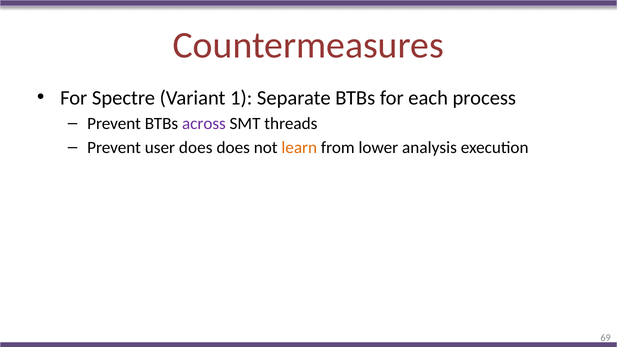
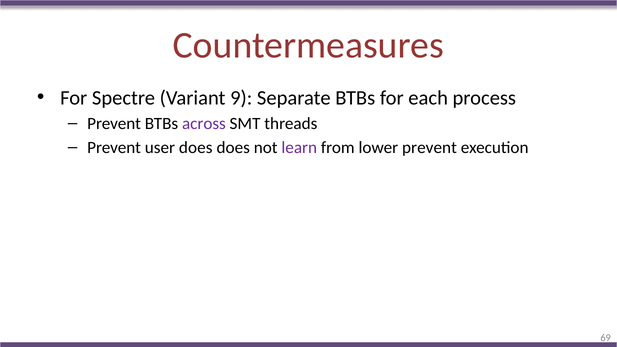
1: 1 -> 9
learn colour: orange -> purple
lower analysis: analysis -> prevent
